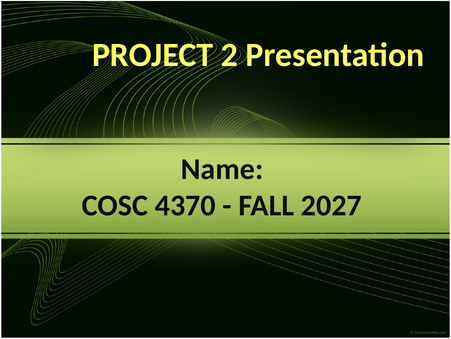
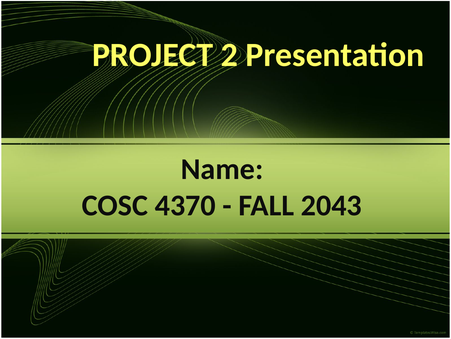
2027: 2027 -> 2043
